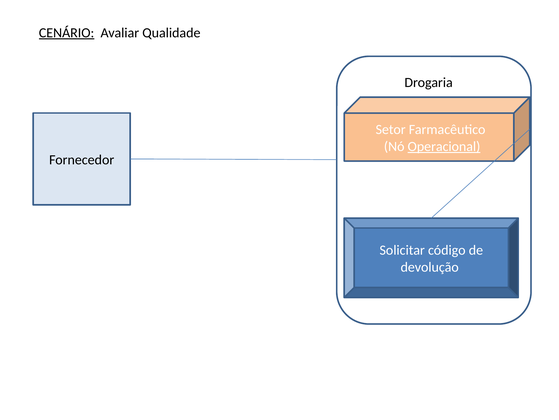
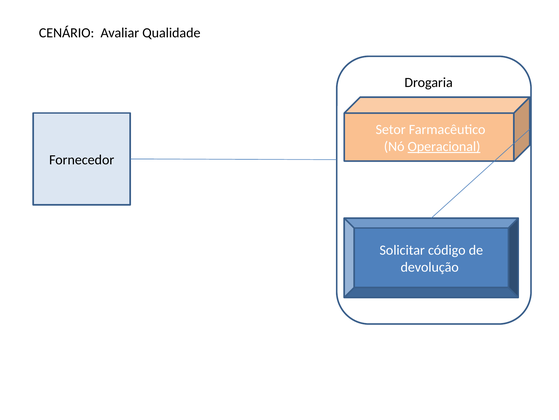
CENÁRIO underline: present -> none
